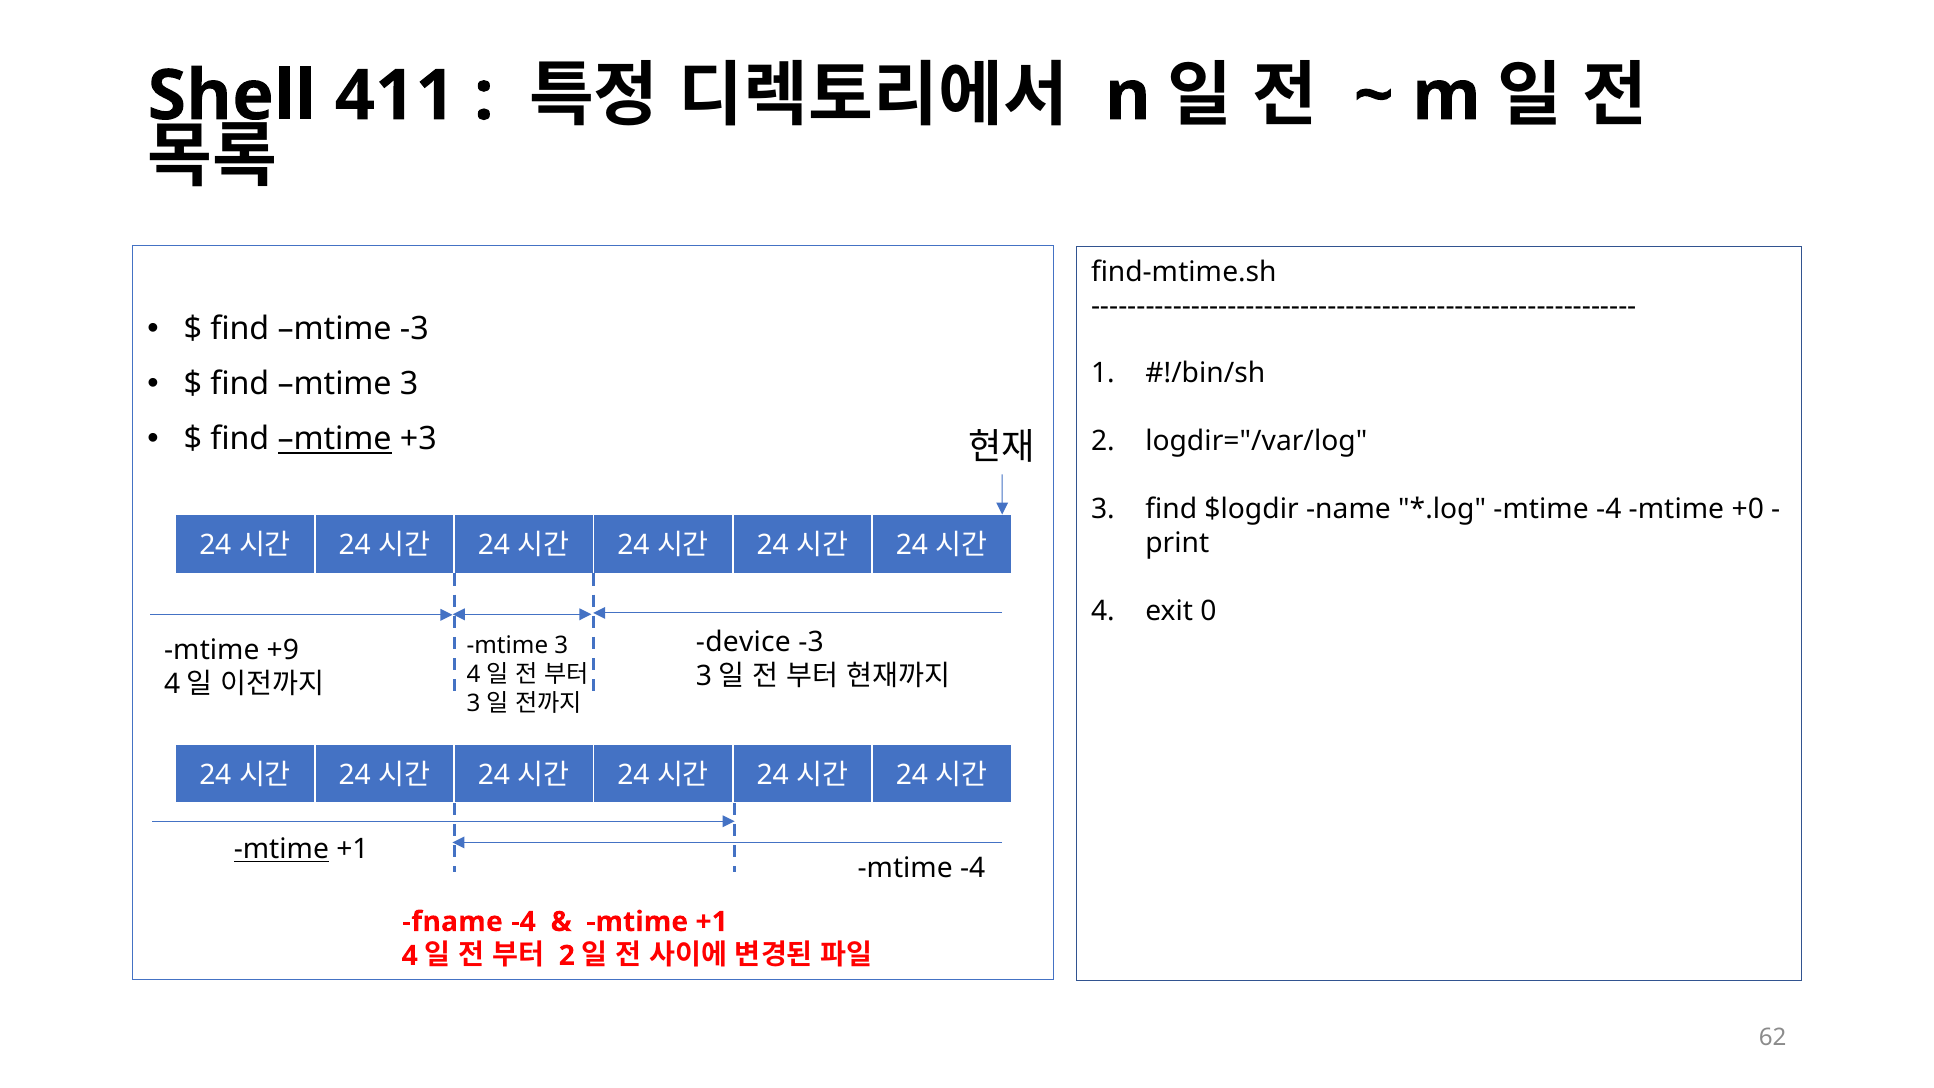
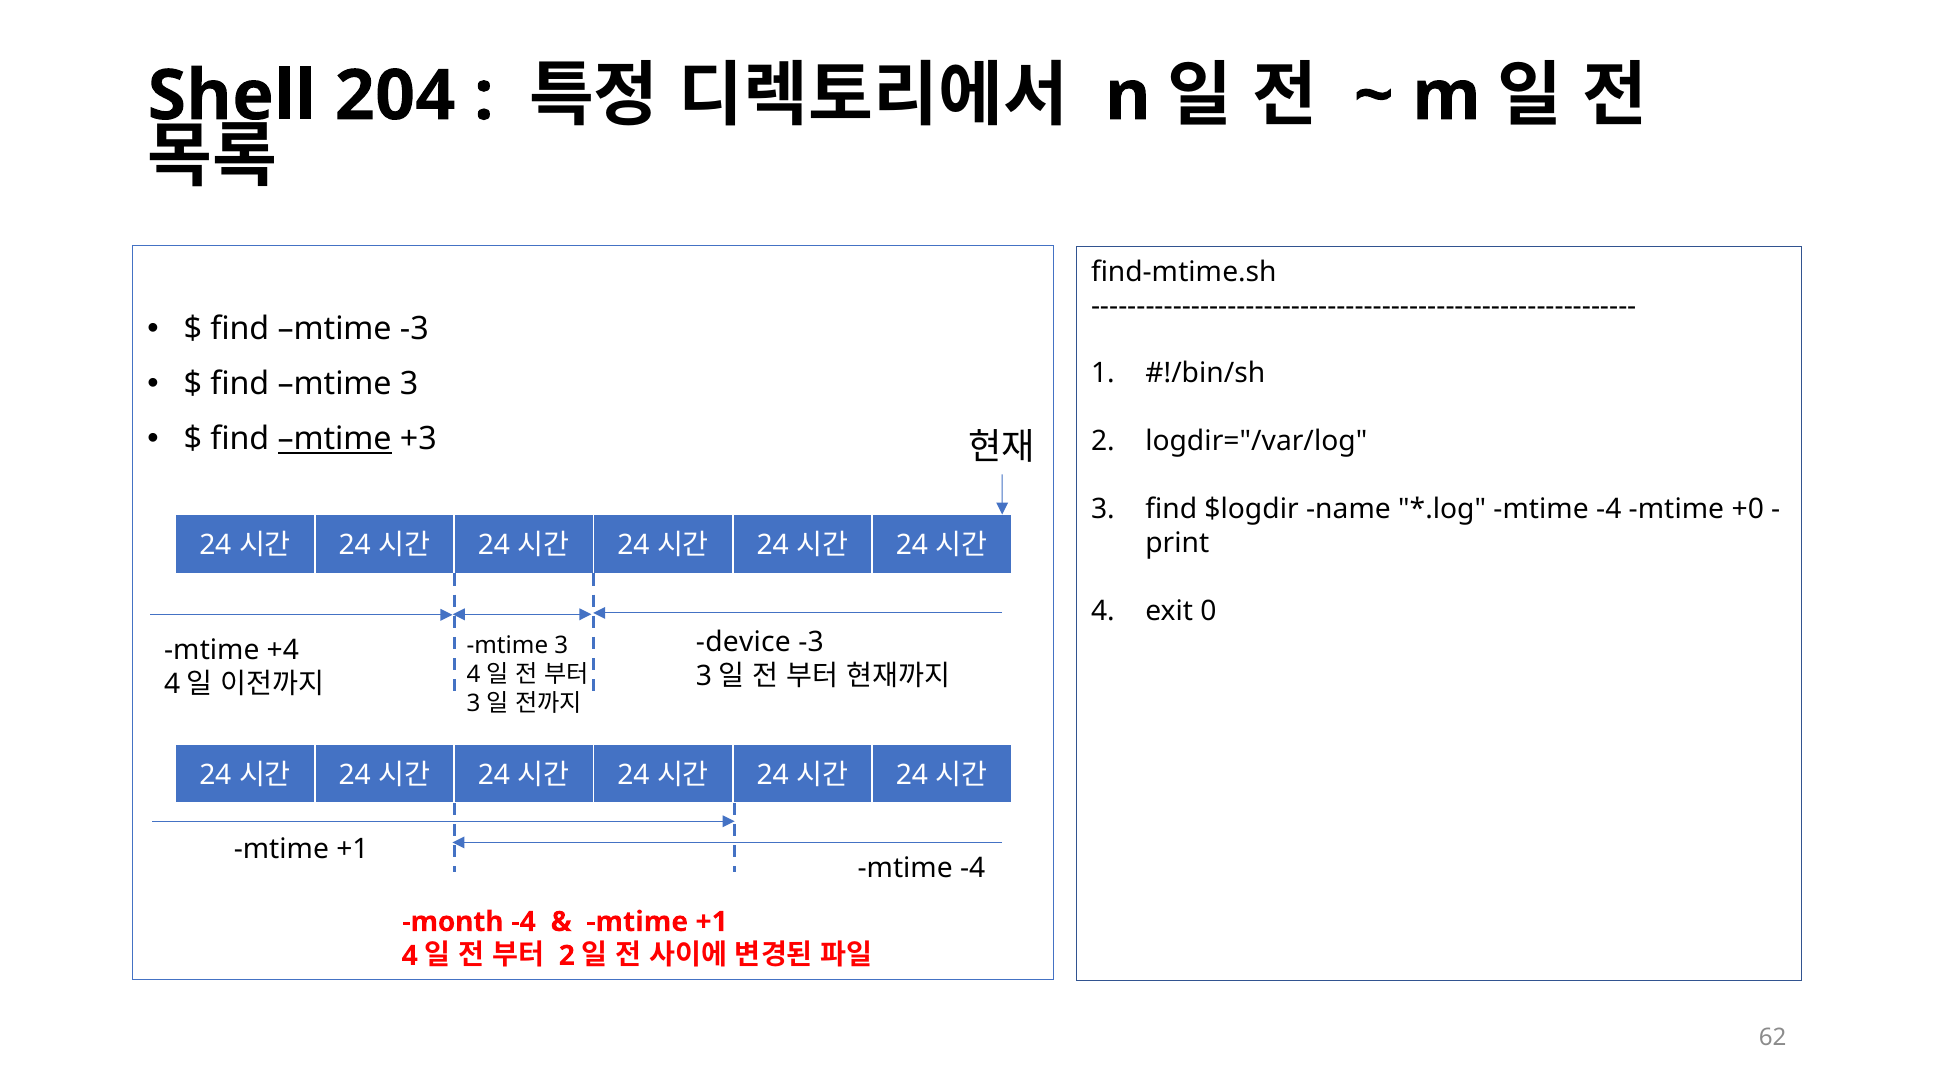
411: 411 -> 204
+9: +9 -> +4
mtime at (281, 849) underline: present -> none
fname: fname -> month
